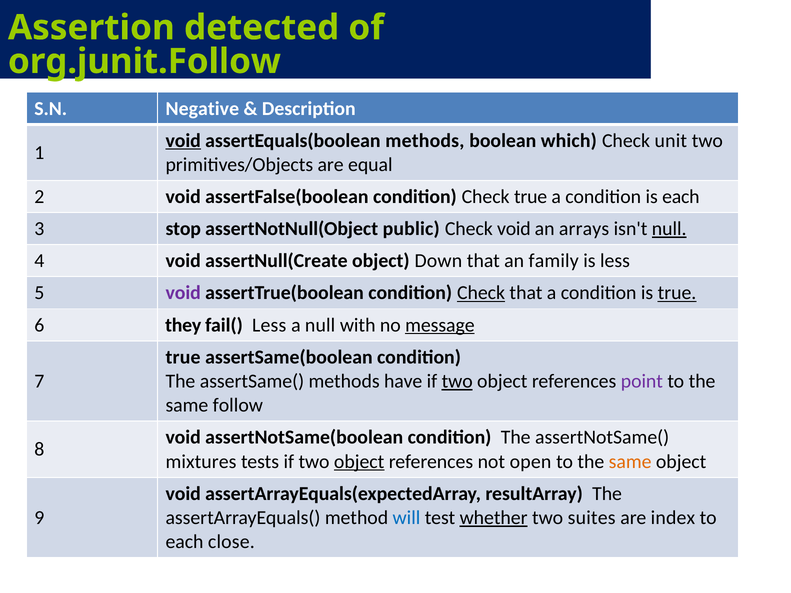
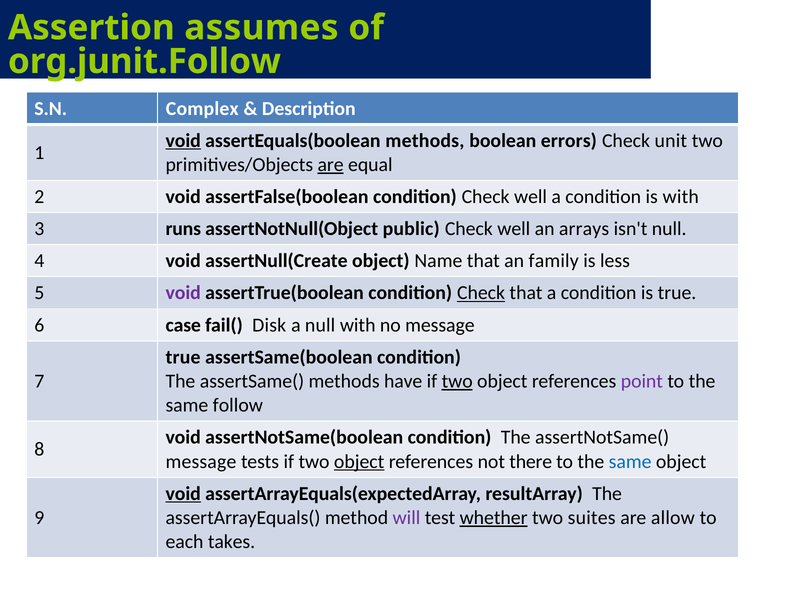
detected: detected -> assumes
Negative: Negative -> Complex
which: which -> errors
are at (331, 165) underline: none -> present
condition Check true: true -> well
is each: each -> with
stop: stop -> runs
void at (514, 229): void -> well
null at (669, 229) underline: present -> none
Down: Down -> Name
true at (677, 293) underline: present -> none
they: they -> case
fail( Less: Less -> Disk
message at (440, 325) underline: present -> none
mixtures at (201, 462): mixtures -> message
open: open -> there
same at (630, 462) colour: orange -> blue
void at (183, 494) underline: none -> present
will colour: blue -> purple
index: index -> allow
close: close -> takes
